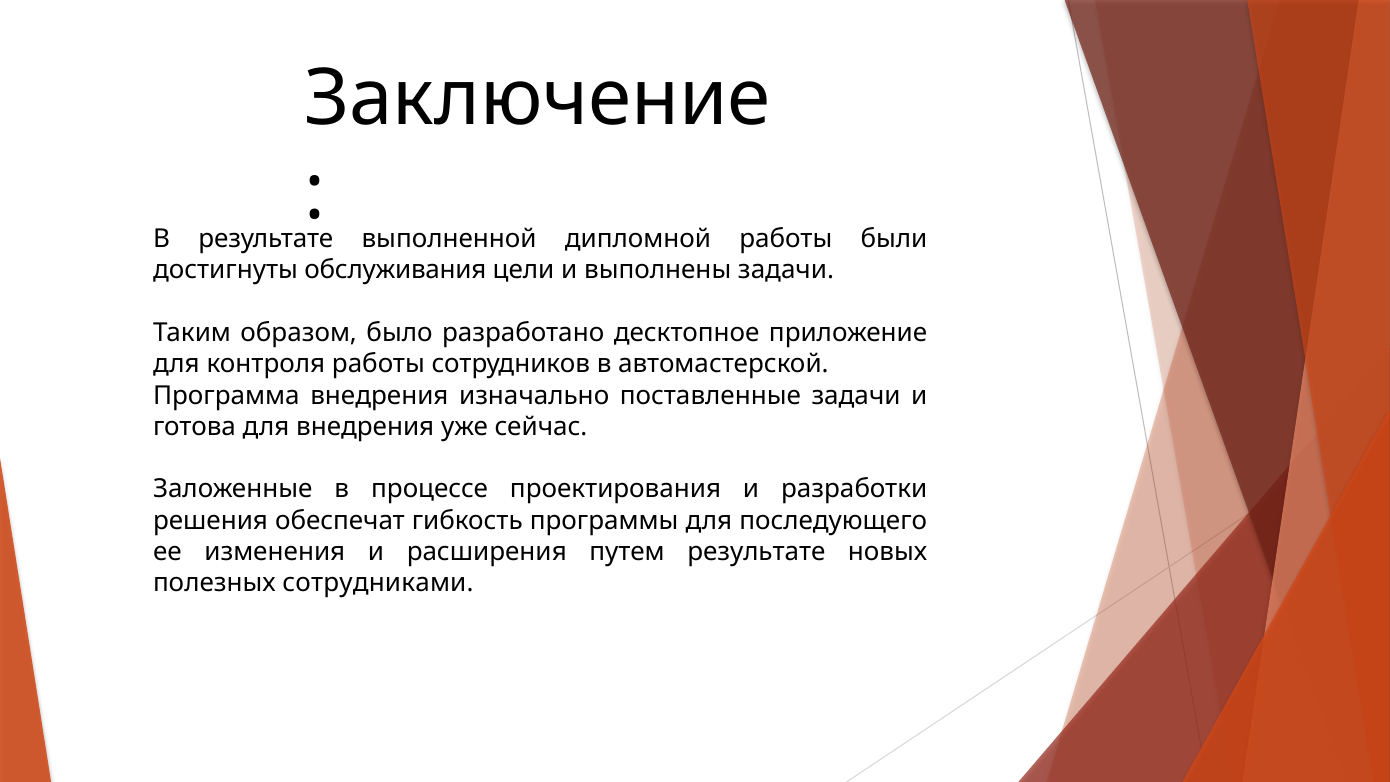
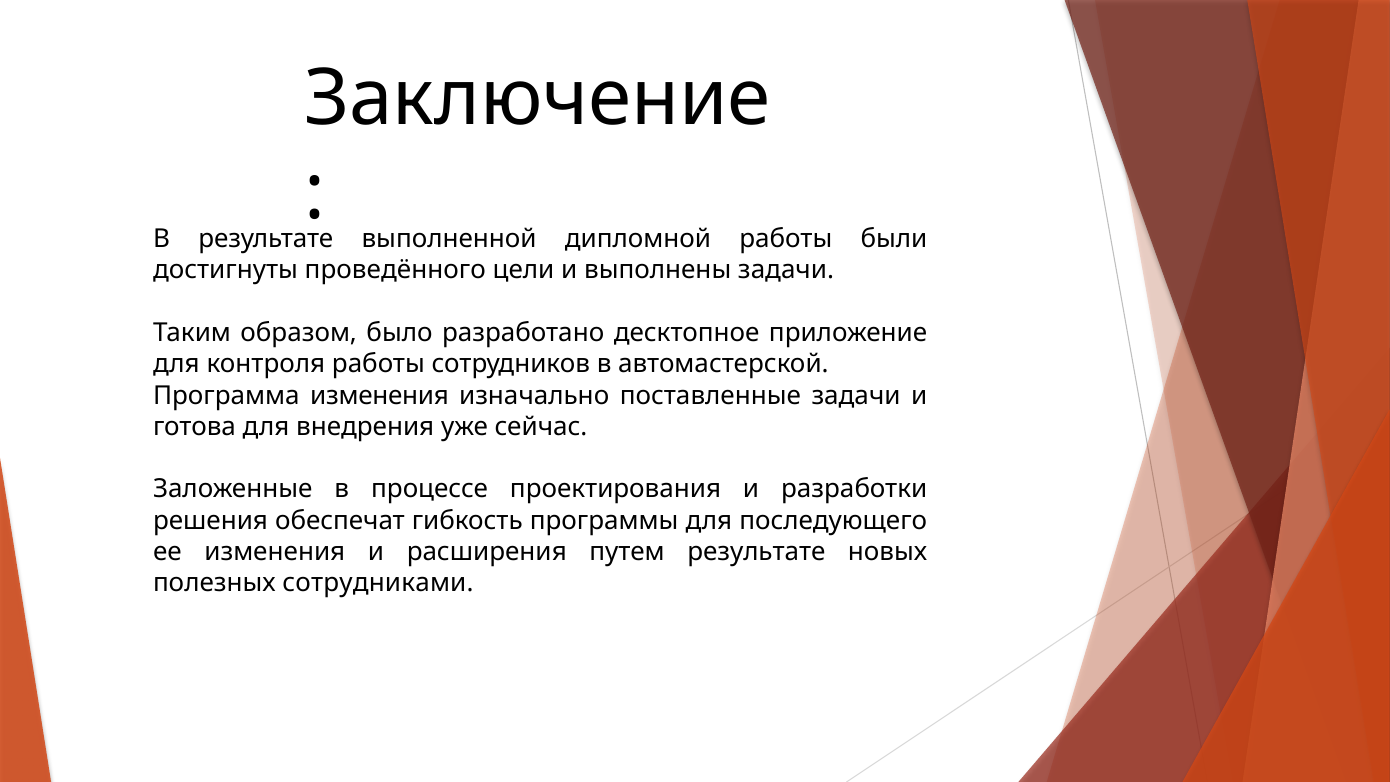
обслуживания: обслуживания -> проведённого
Программа внедрения: внедрения -> изменения
